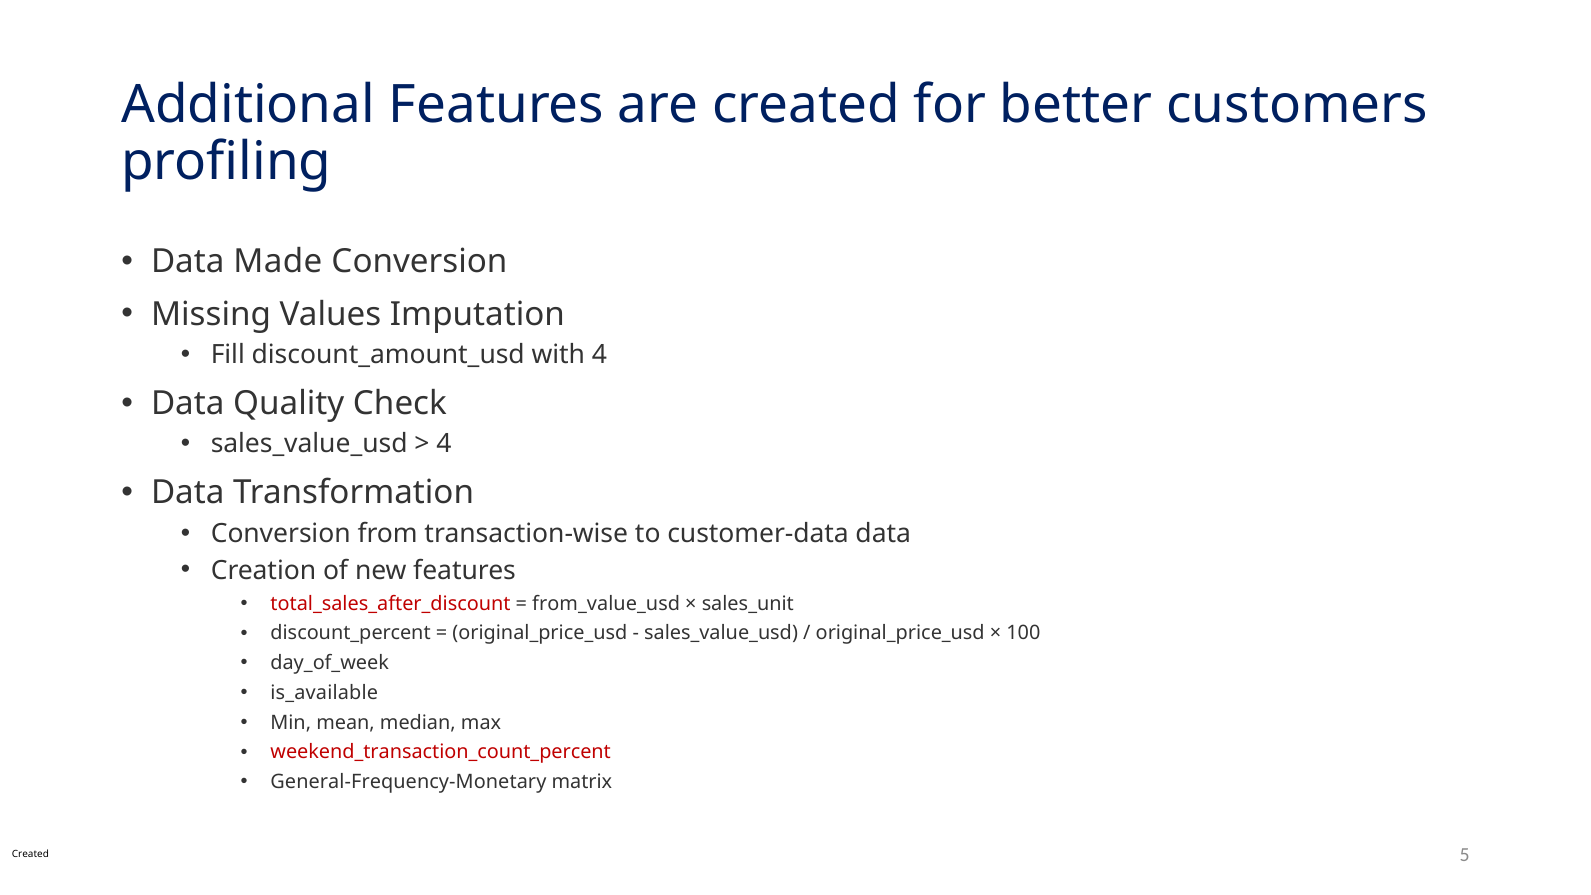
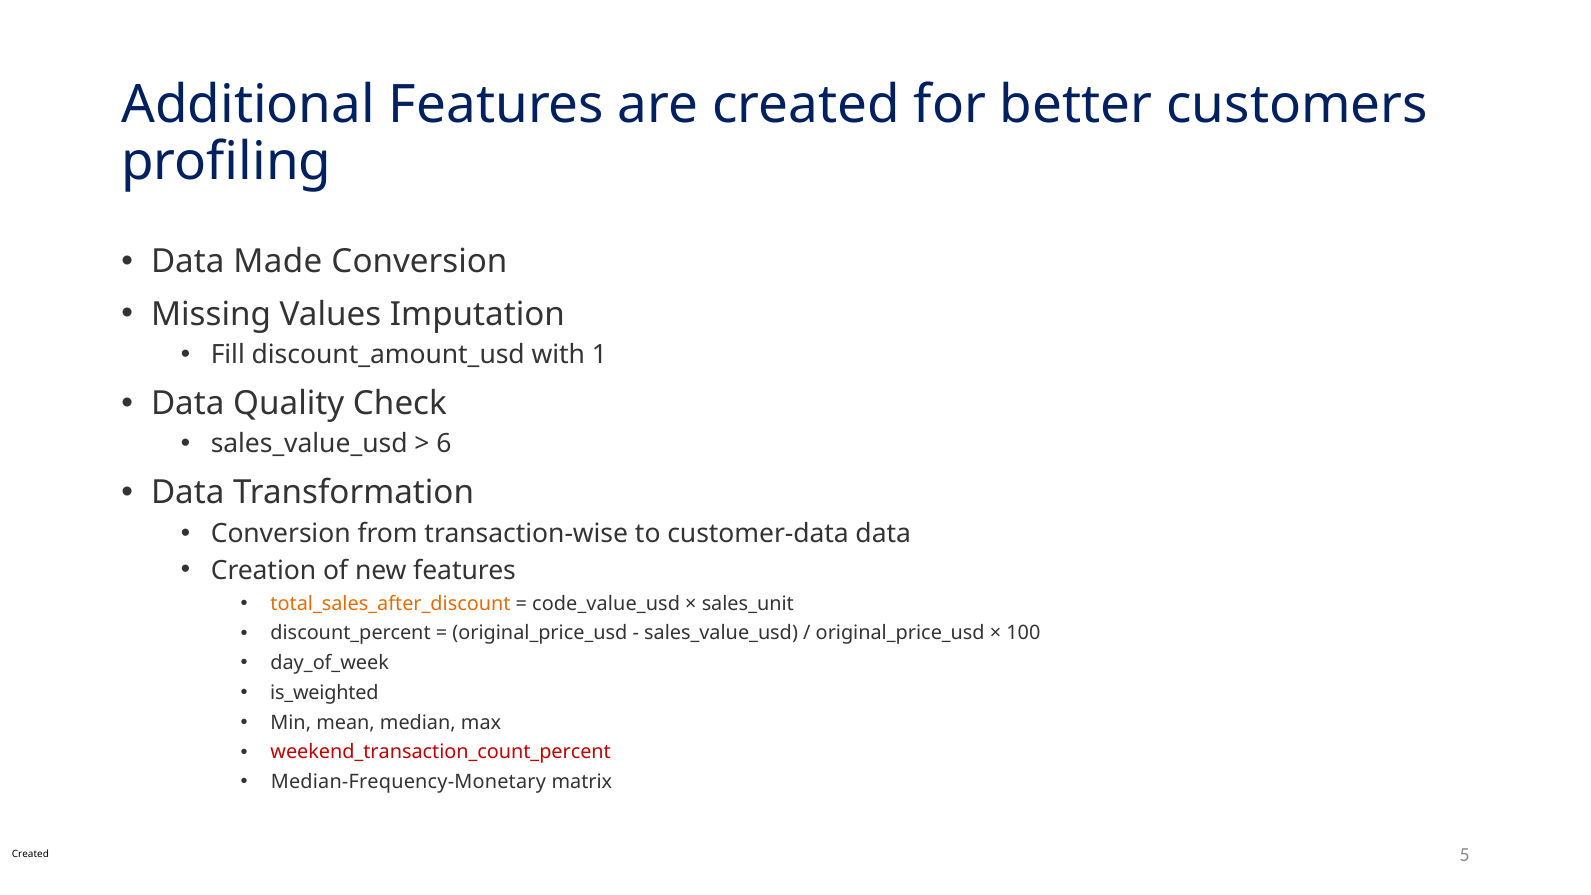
with 4: 4 -> 1
4 at (444, 444): 4 -> 6
total_sales_after_discount colour: red -> orange
from_value_usd: from_value_usd -> code_value_usd
is_available: is_available -> is_weighted
General-Frequency-Monetary: General-Frequency-Monetary -> Median-Frequency-Monetary
